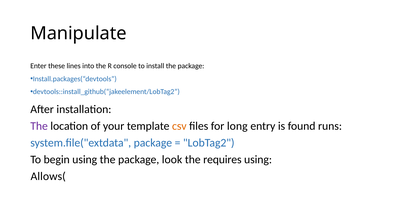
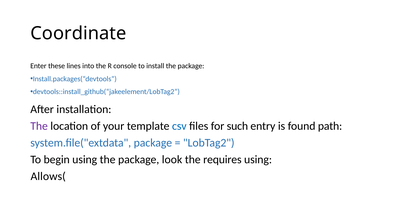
Manipulate: Manipulate -> Coordinate
csv colour: orange -> blue
long: long -> such
runs: runs -> path
